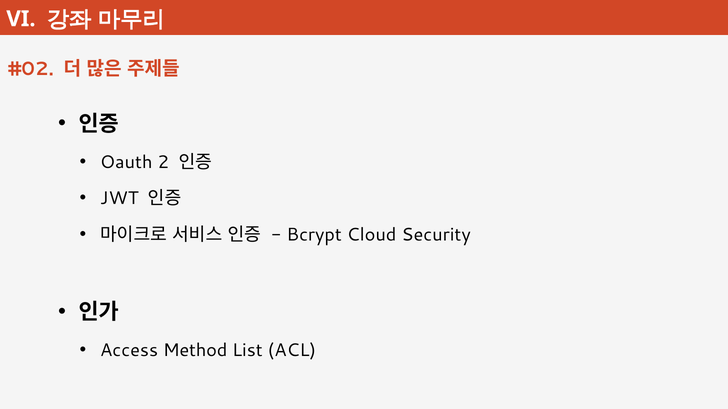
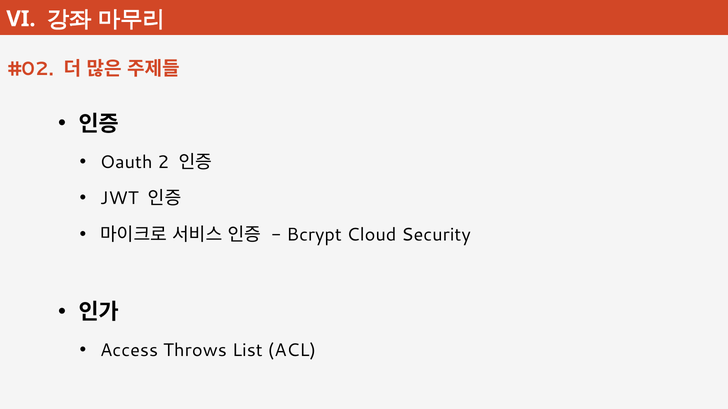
Method: Method -> Throws
